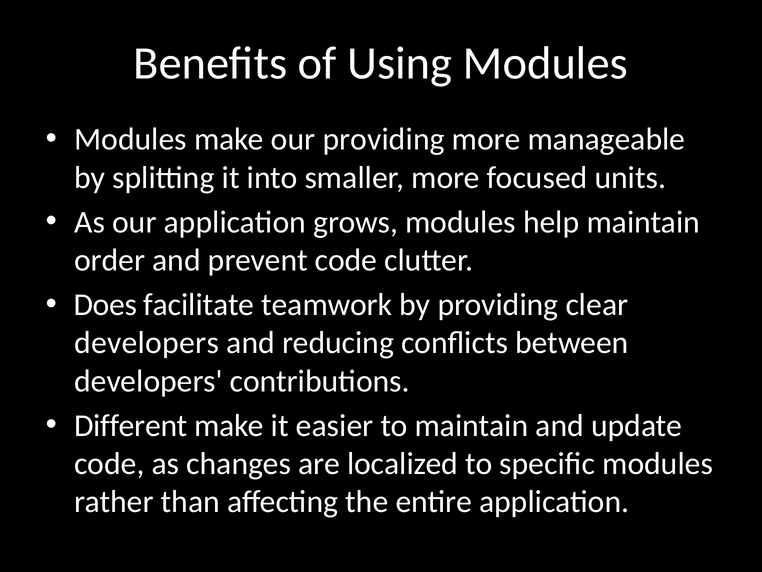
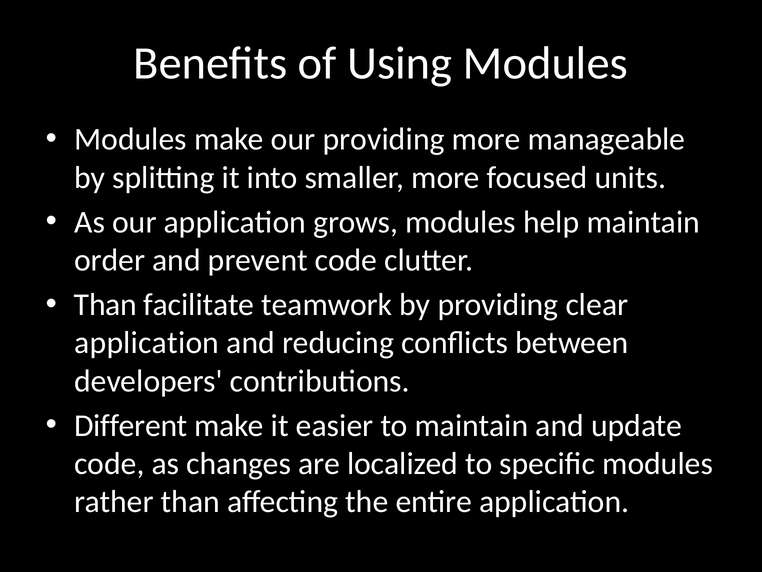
Does at (105, 304): Does -> Than
developers at (147, 343): developers -> application
